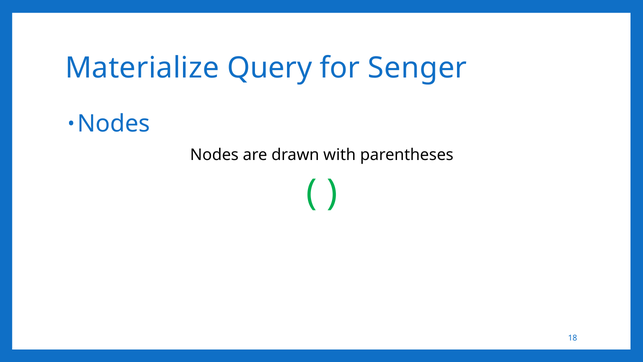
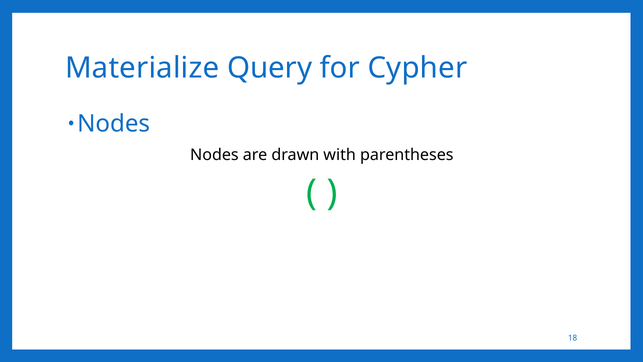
Senger: Senger -> Cypher
